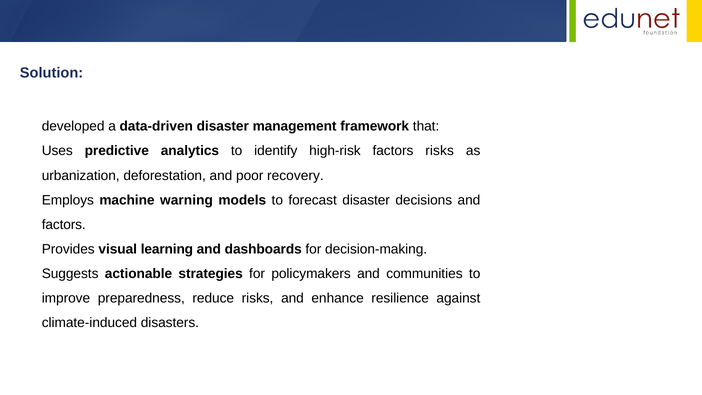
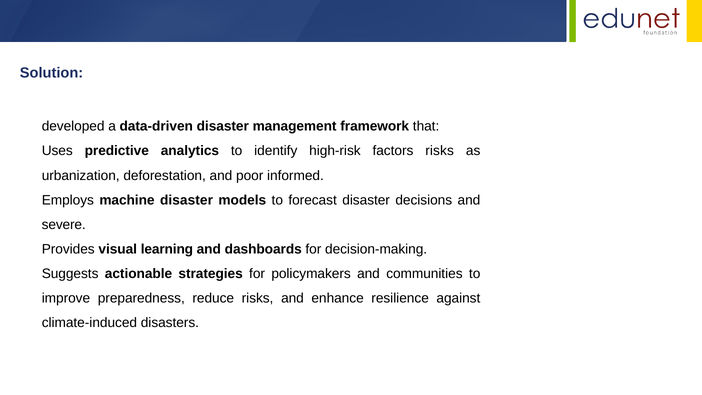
recovery: recovery -> informed
machine warning: warning -> disaster
factors at (64, 225): factors -> severe
